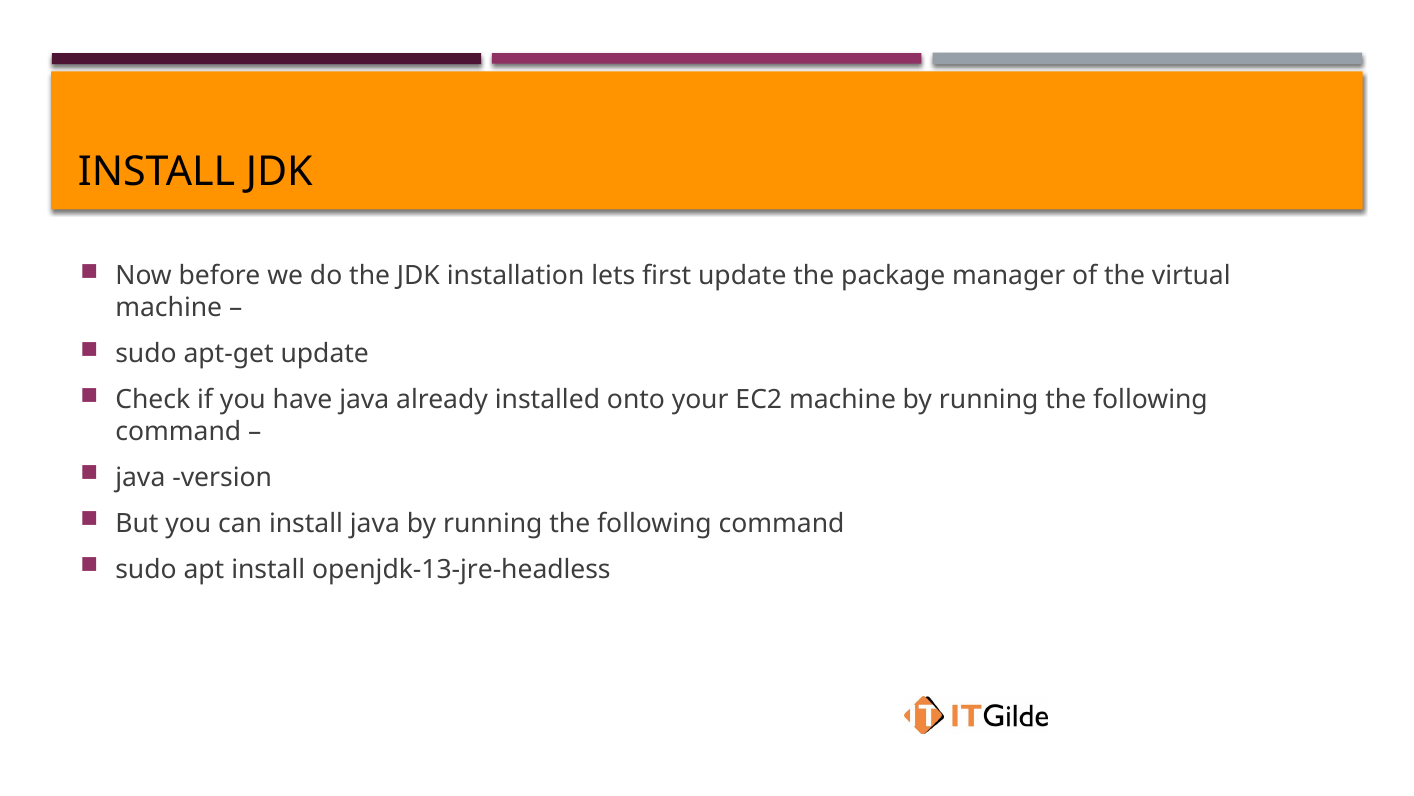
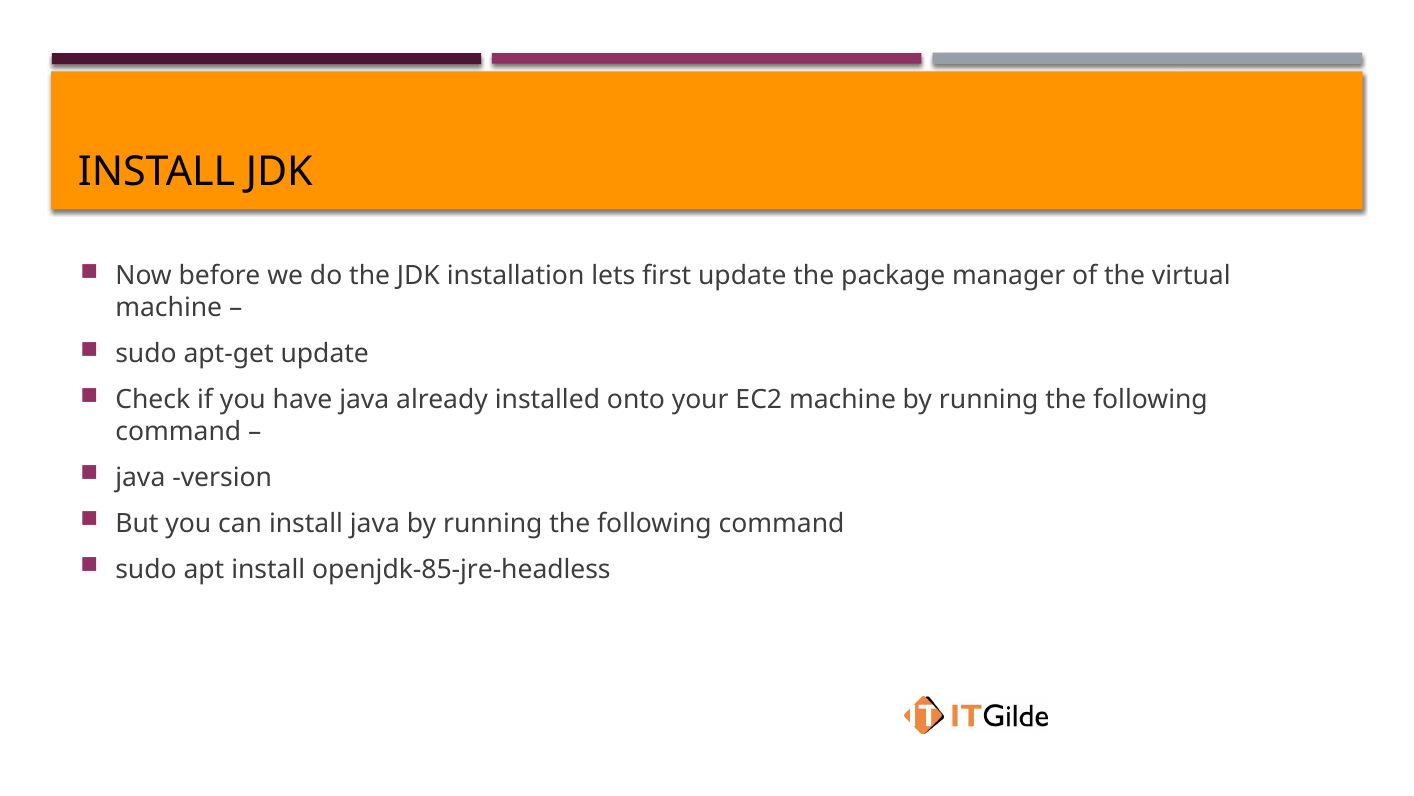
openjdk-13-jre-headless: openjdk-13-jre-headless -> openjdk-85-jre-headless
